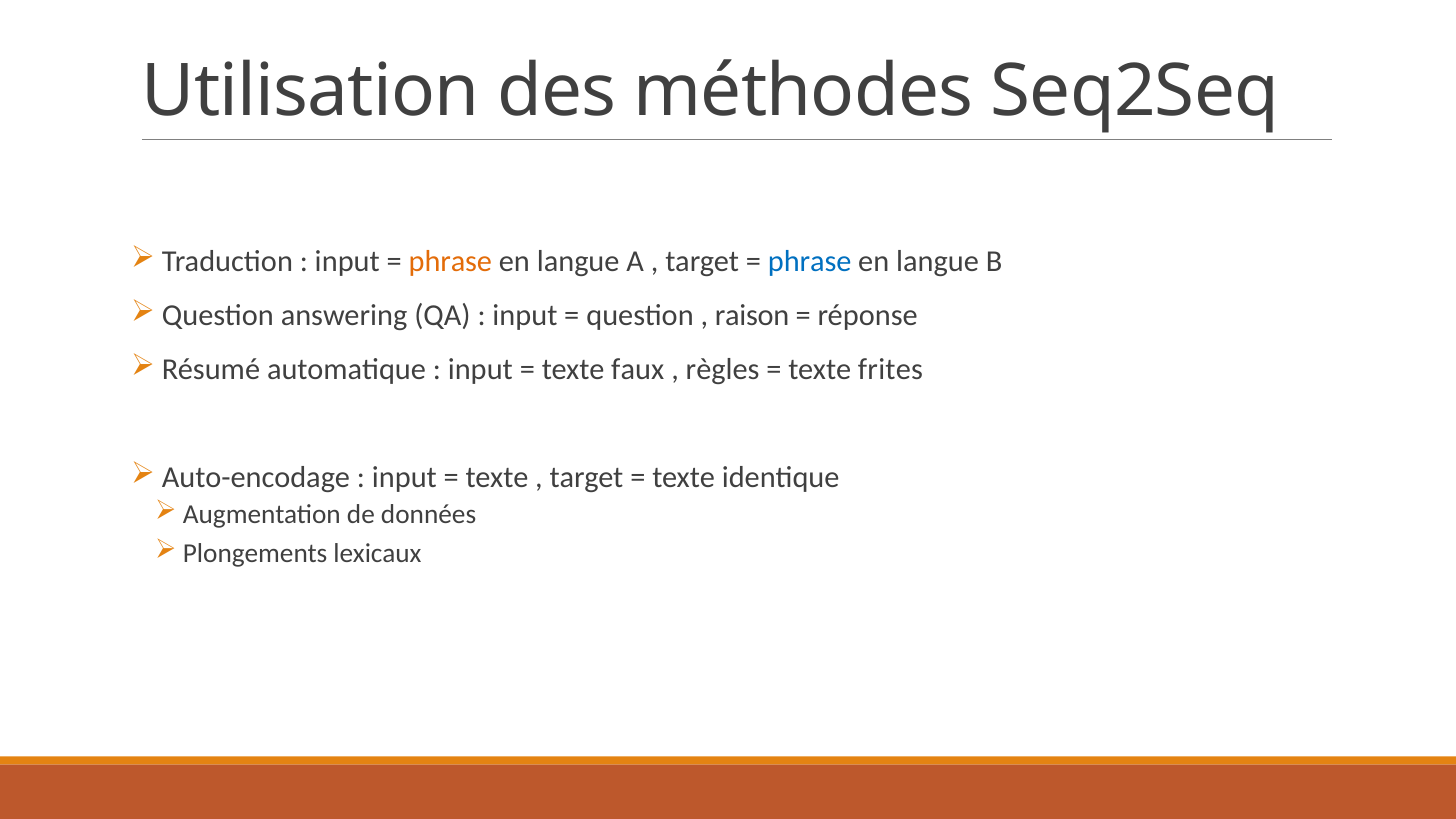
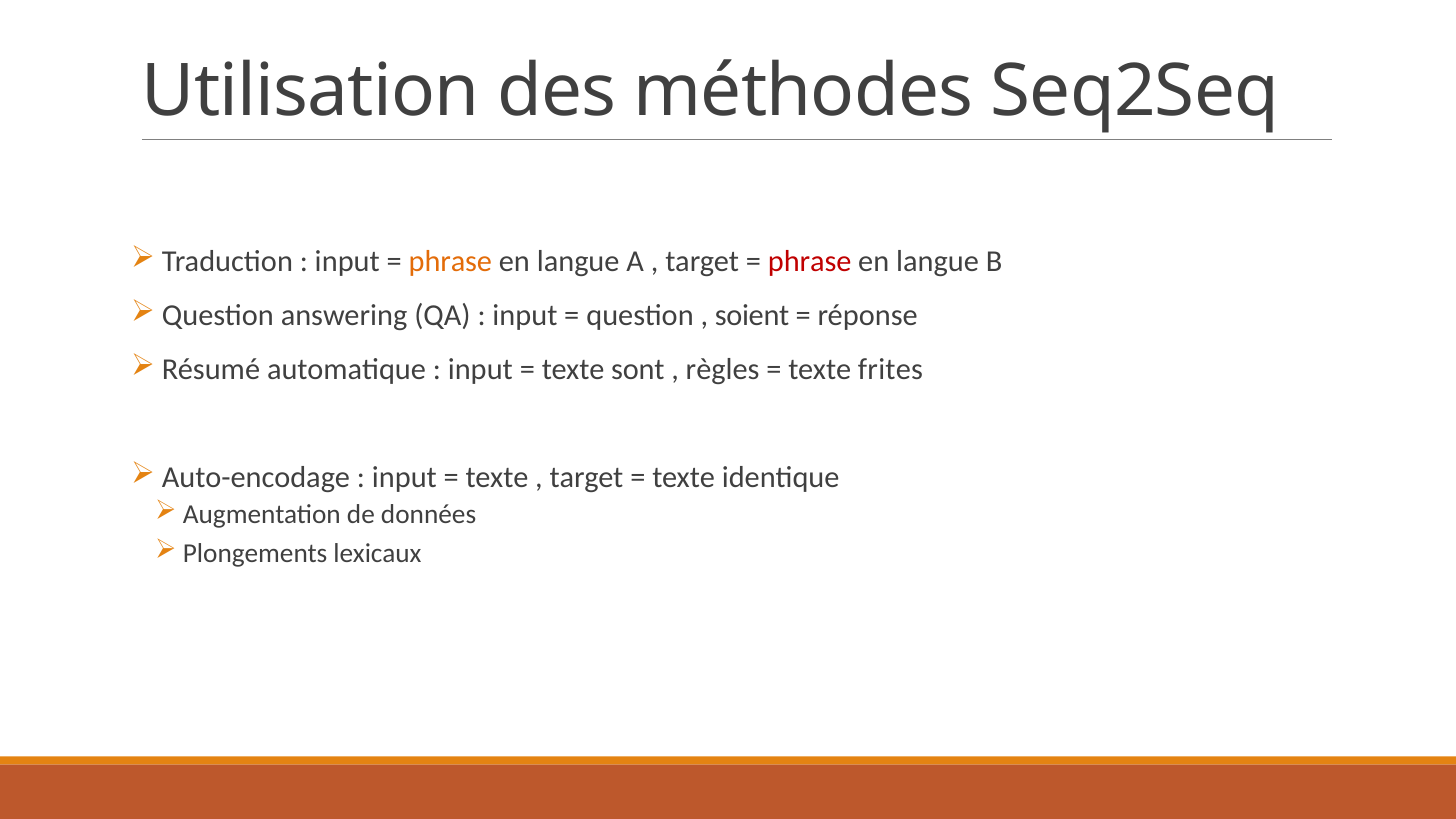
phrase at (810, 261) colour: blue -> red
raison: raison -> soient
faux: faux -> sont
